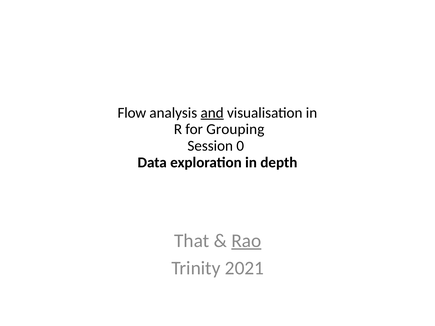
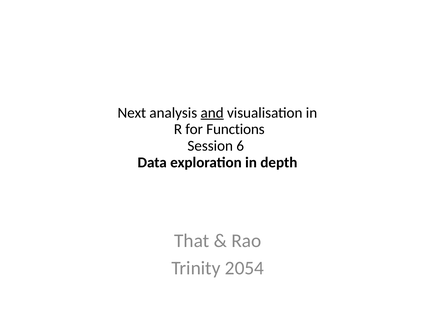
Flow: Flow -> Next
Grouping: Grouping -> Functions
0: 0 -> 6
Rao underline: present -> none
2021: 2021 -> 2054
